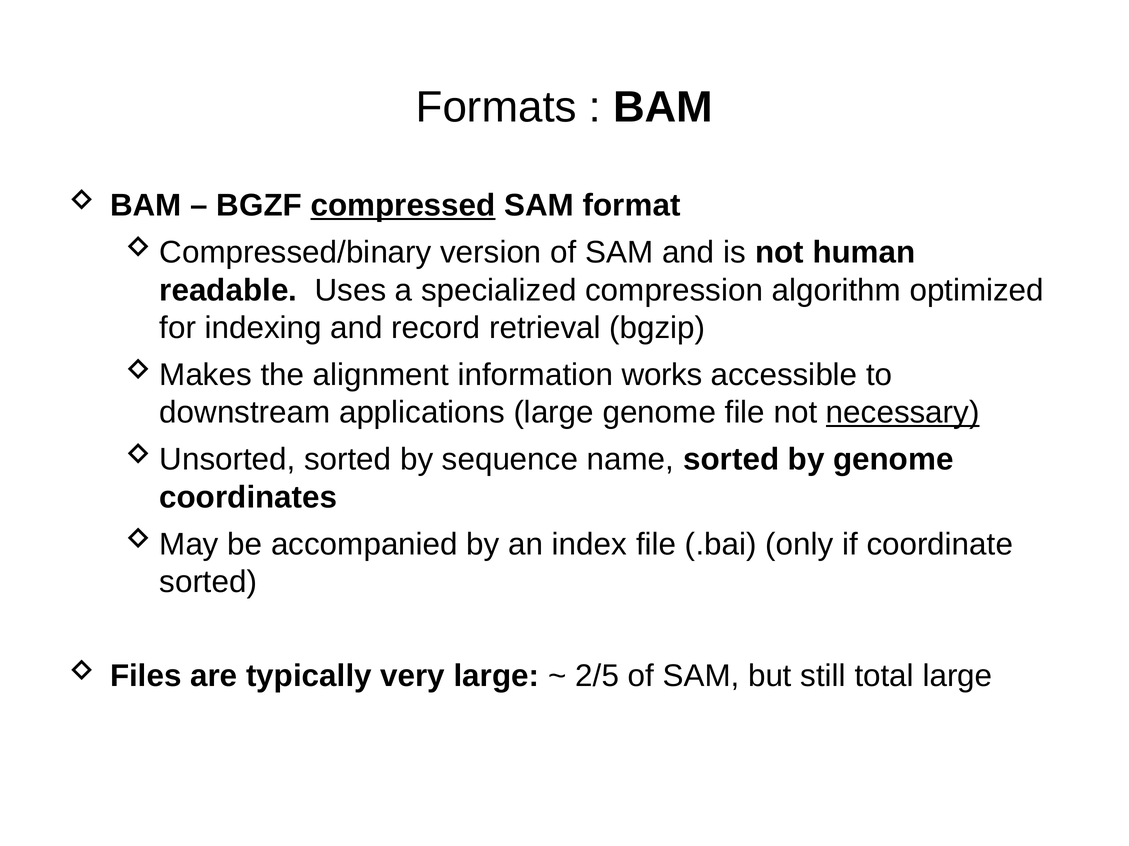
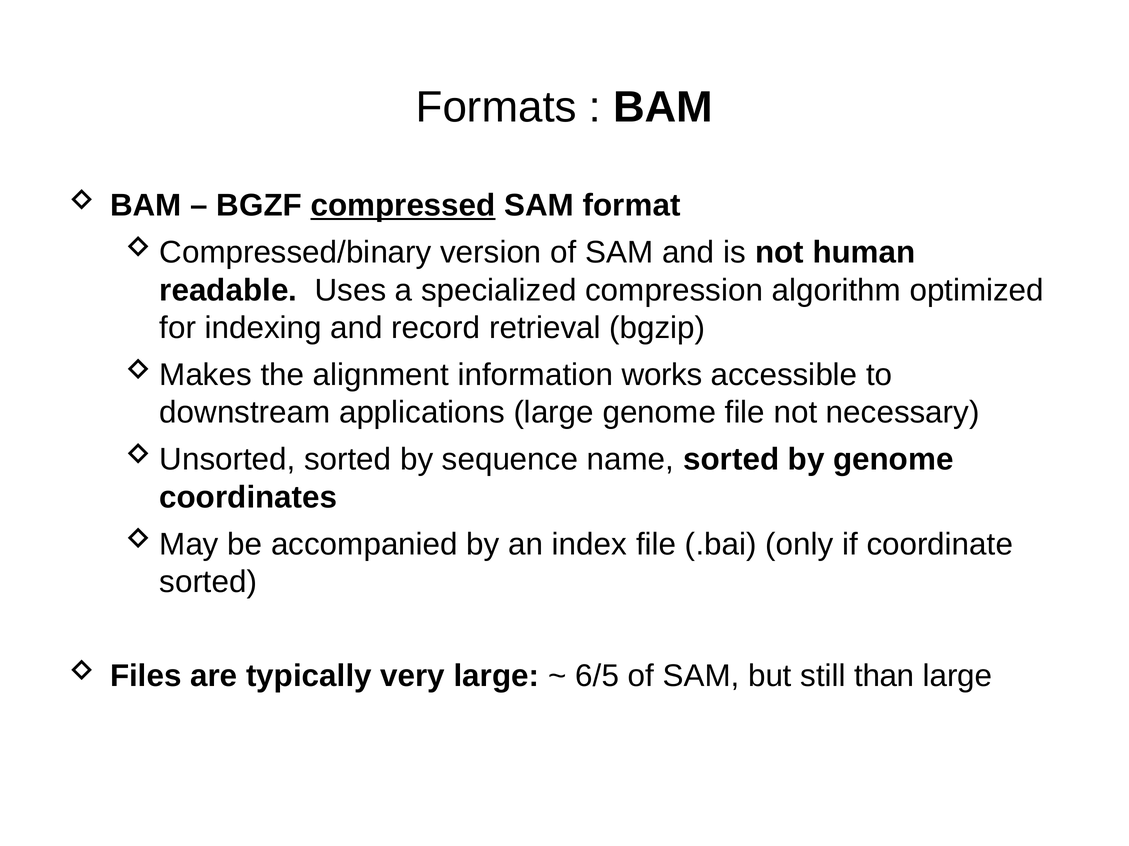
necessary underline: present -> none
2/5: 2/5 -> 6/5
total: total -> than
